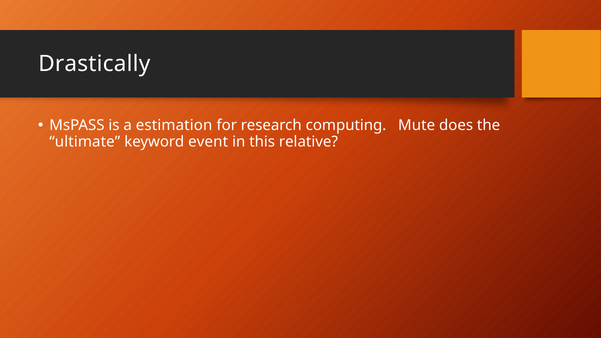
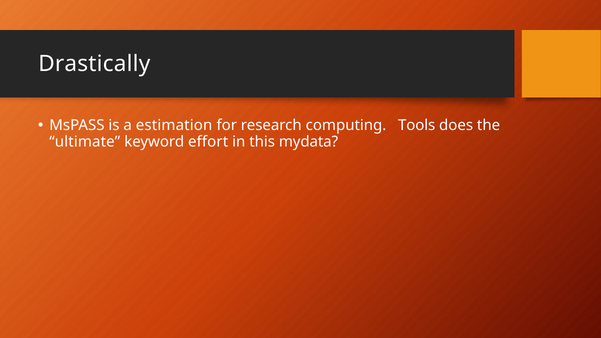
Mute: Mute -> Tools
event: event -> effort
relative: relative -> mydata
